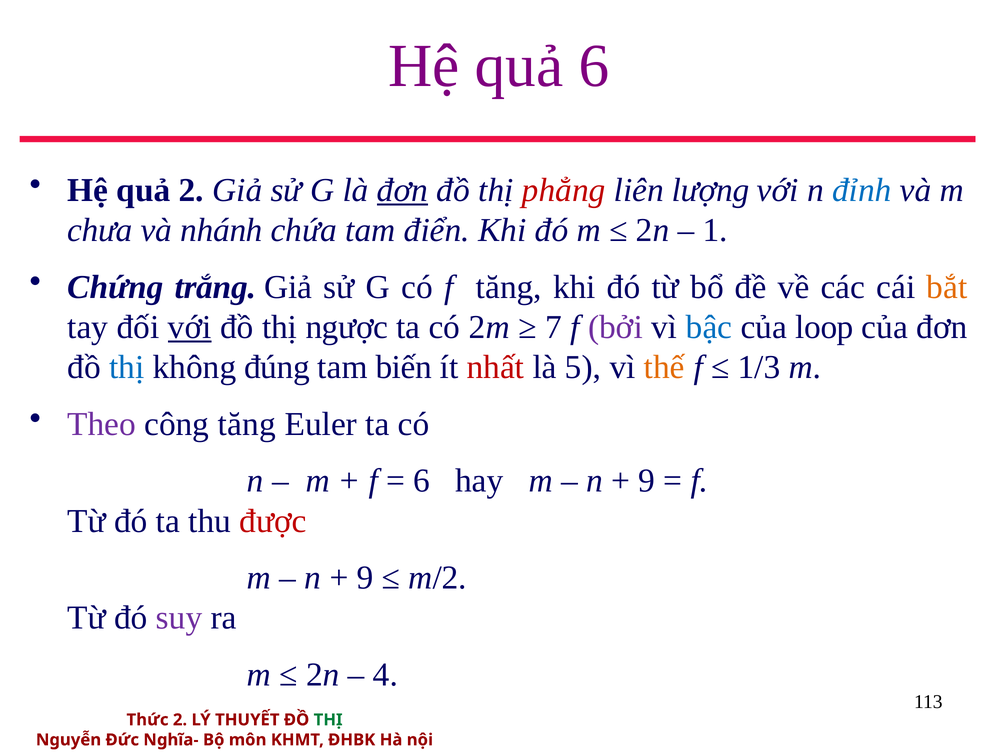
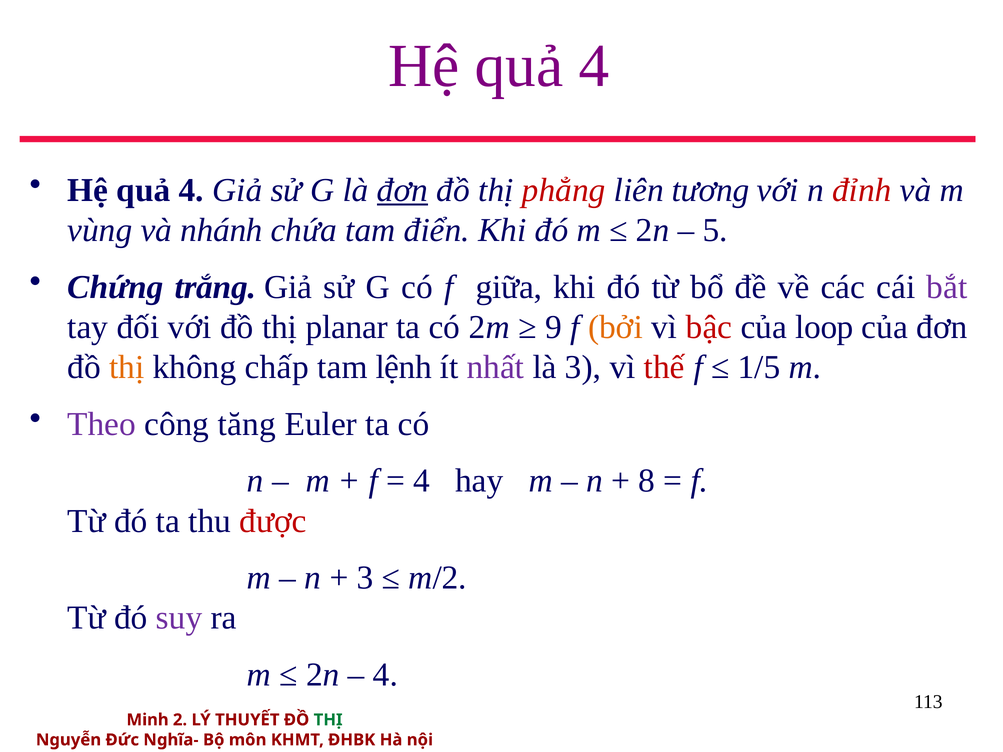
6 at (594, 66): 6 -> 4
2 at (191, 190): 2 -> 4
lượng: lượng -> tương
đỉnh colour: blue -> red
chưa: chưa -> vùng
1: 1 -> 5
f tăng: tăng -> giữa
bắt colour: orange -> purple
với at (190, 327) underline: present -> none
ngược: ngược -> planar
7: 7 -> 9
bởi colour: purple -> orange
bậc colour: blue -> red
thị at (127, 367) colour: blue -> orange
đúng: đúng -> chấp
biến: biến -> lệnh
nhất colour: red -> purple
là 5: 5 -> 3
thế colour: orange -> red
1/3: 1/3 -> 1/5
6 at (422, 481): 6 -> 4
9 at (647, 481): 9 -> 8
9 at (365, 578): 9 -> 3
Thức: Thức -> Minh
